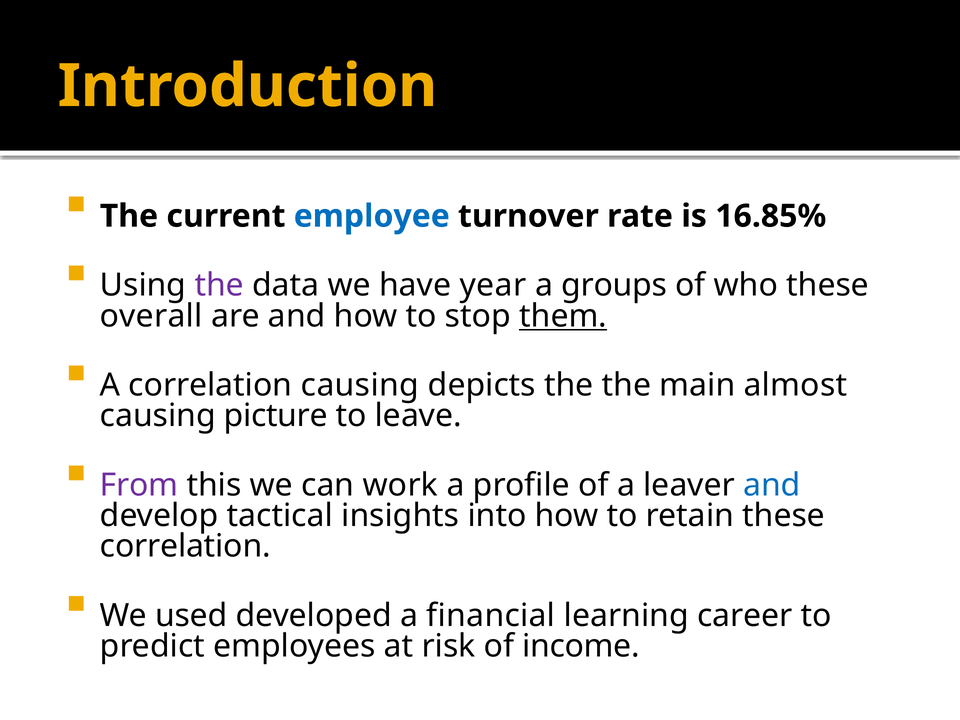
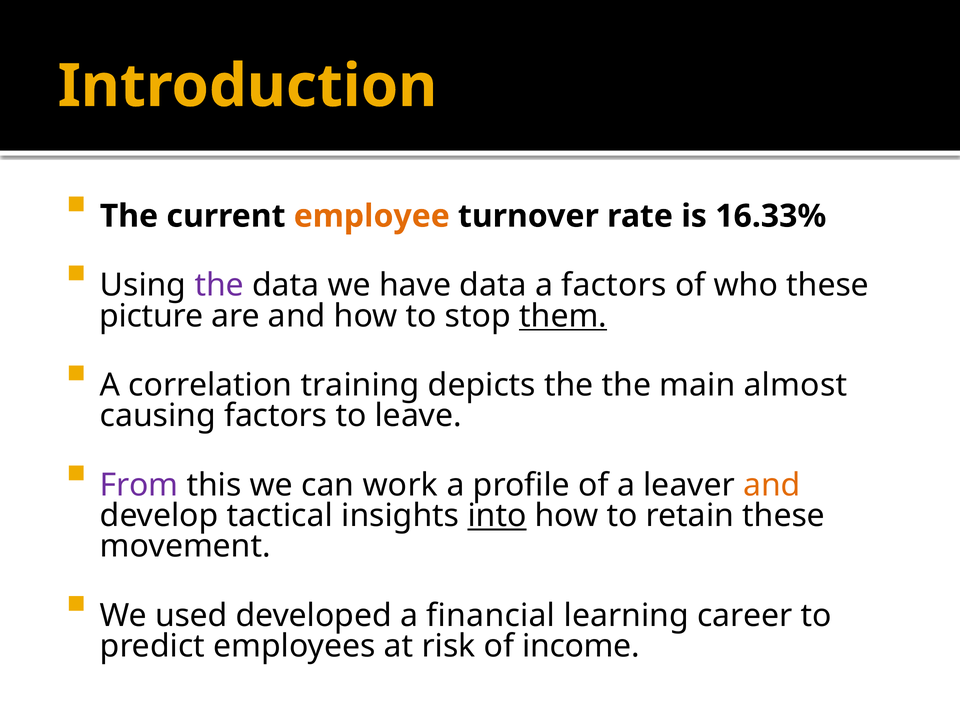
employee colour: blue -> orange
16.85%: 16.85% -> 16.33%
have year: year -> data
a groups: groups -> factors
overall: overall -> picture
correlation causing: causing -> training
causing picture: picture -> factors
and at (772, 485) colour: blue -> orange
into underline: none -> present
correlation at (185, 546): correlation -> movement
